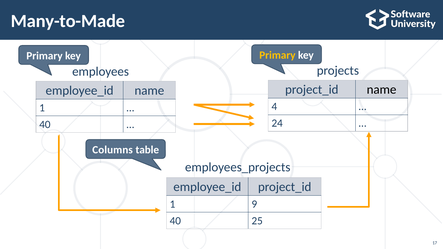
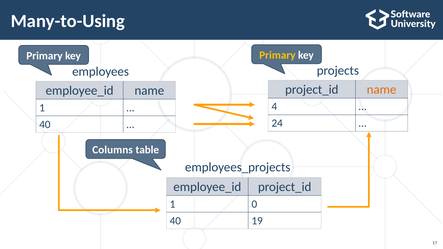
Many-to-Made: Many-to-Made -> Many-to-Using
name at (382, 89) colour: black -> orange
9: 9 -> 0
25: 25 -> 19
